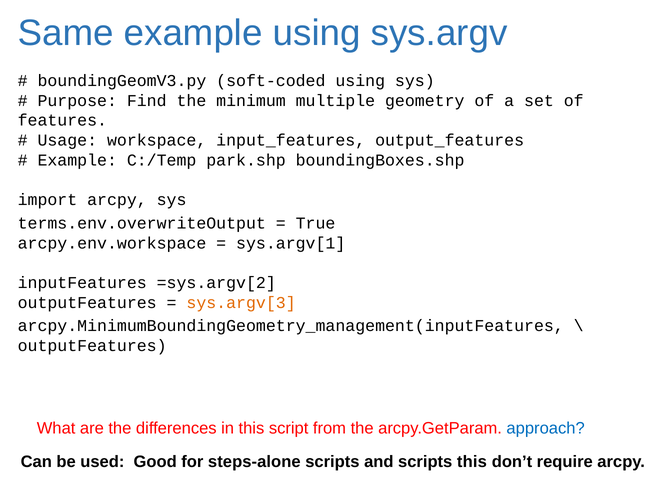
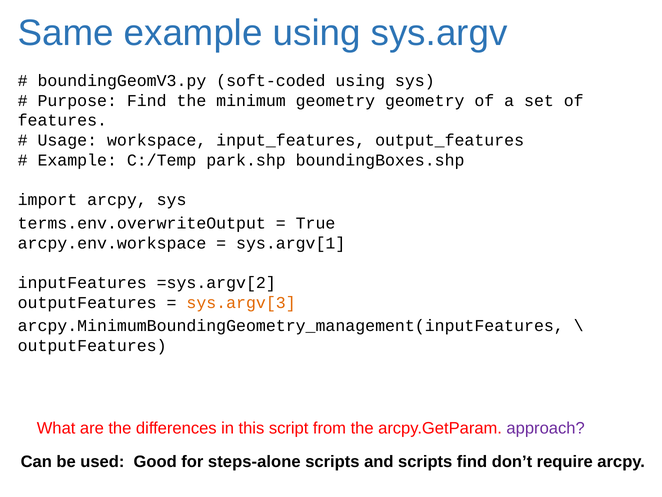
minimum multiple: multiple -> geometry
approach colour: blue -> purple
scripts this: this -> find
